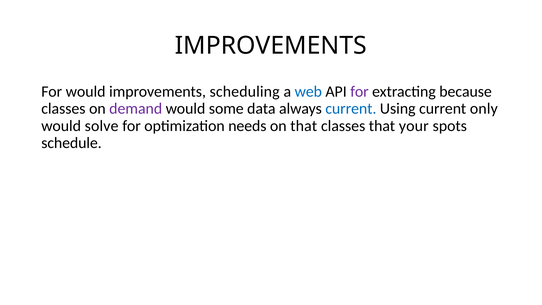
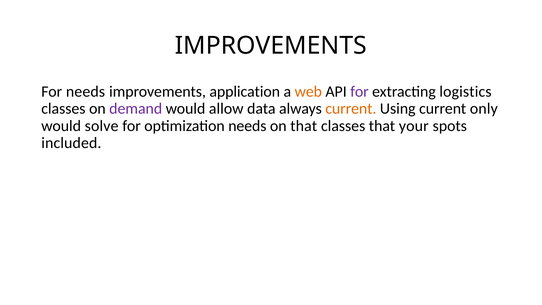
For would: would -> needs
scheduling: scheduling -> application
web colour: blue -> orange
because: because -> logistics
some: some -> allow
current at (351, 109) colour: blue -> orange
schedule: schedule -> included
